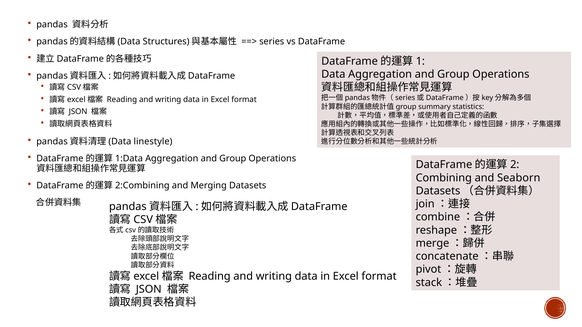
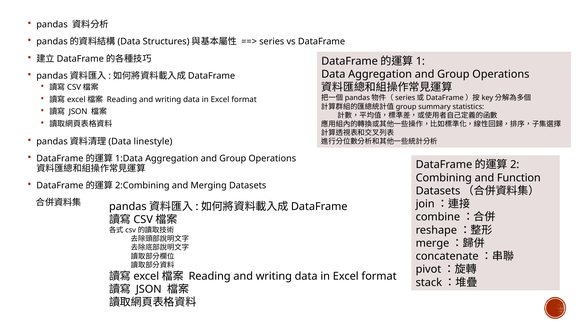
Seaborn: Seaborn -> Function
